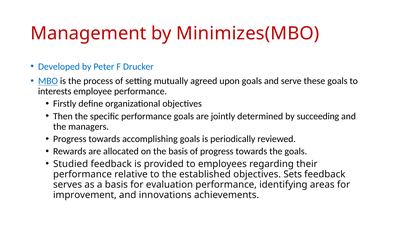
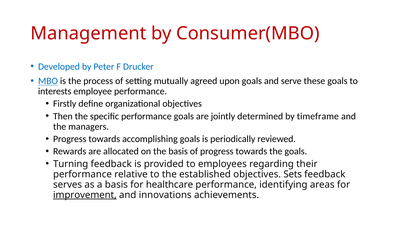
Minimizes(MBO: Minimizes(MBO -> Consumer(MBO
succeeding: succeeding -> timeframe
Studied: Studied -> Turning
evaluation: evaluation -> healthcare
improvement underline: none -> present
